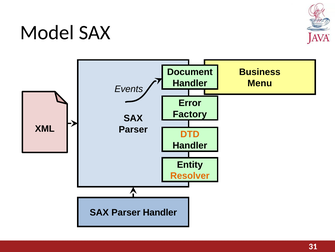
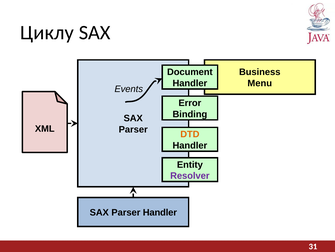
Model: Model -> Циклу
Factory: Factory -> Binding
Resolver colour: orange -> purple
